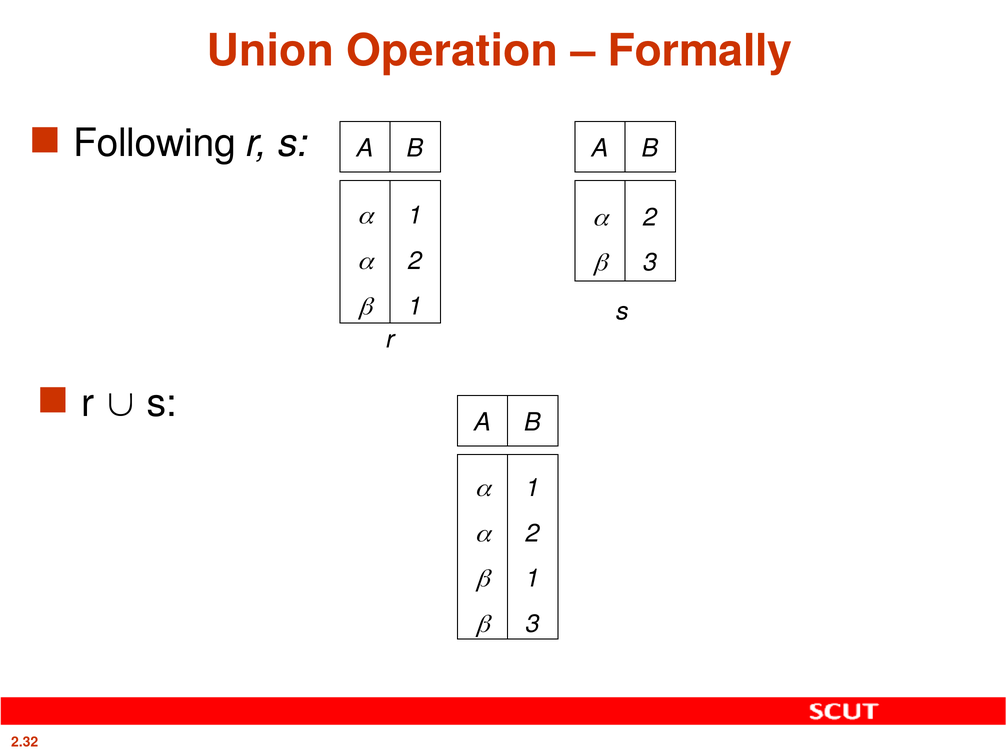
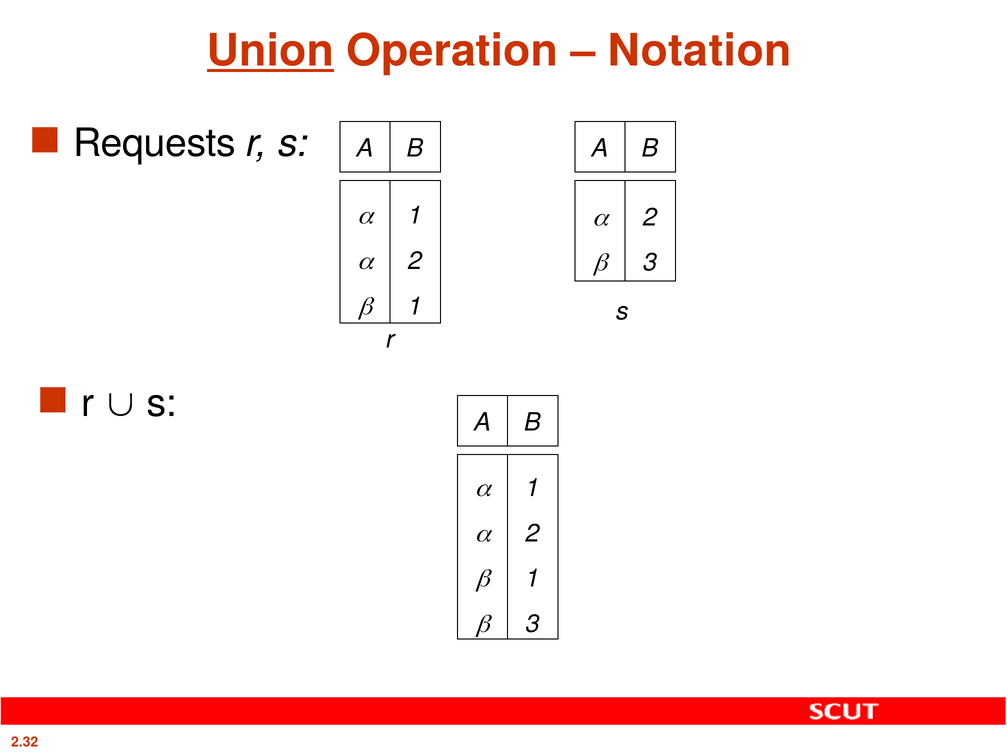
Union underline: none -> present
Formally: Formally -> Notation
Following: Following -> Requests
